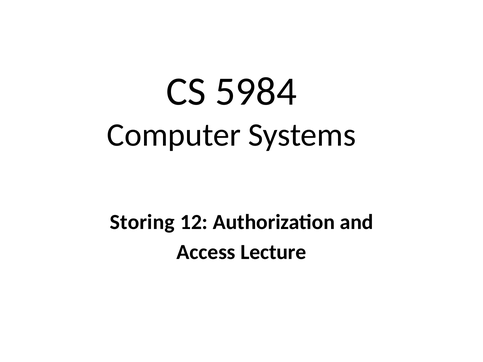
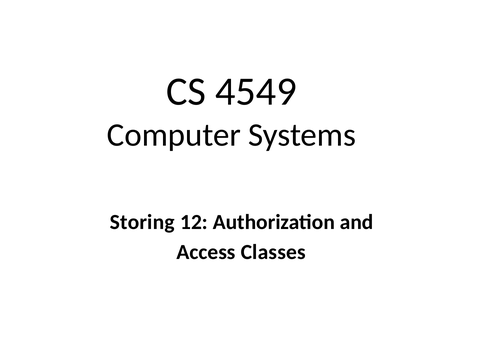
5984: 5984 -> 4549
Lecture: Lecture -> Classes
